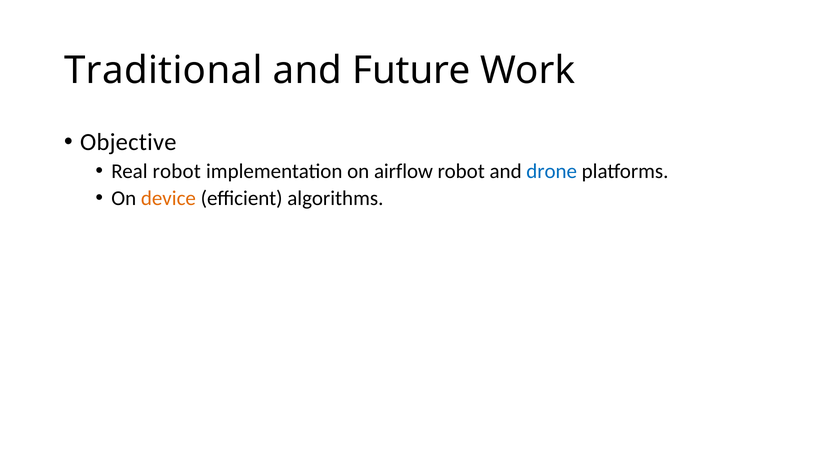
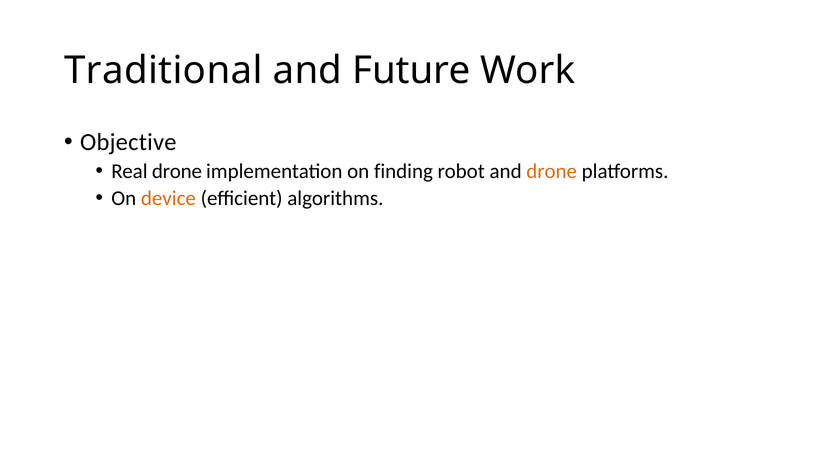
Real robot: robot -> drone
airflow: airflow -> finding
drone at (552, 171) colour: blue -> orange
